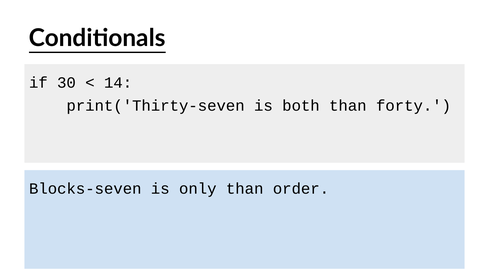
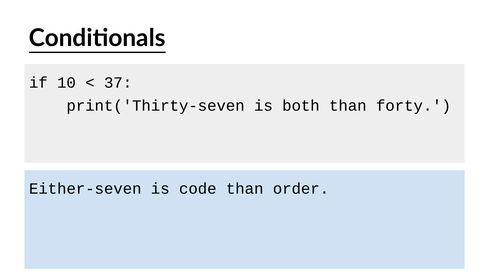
30: 30 -> 10
14: 14 -> 37
Blocks-seven: Blocks-seven -> Either-seven
only: only -> code
